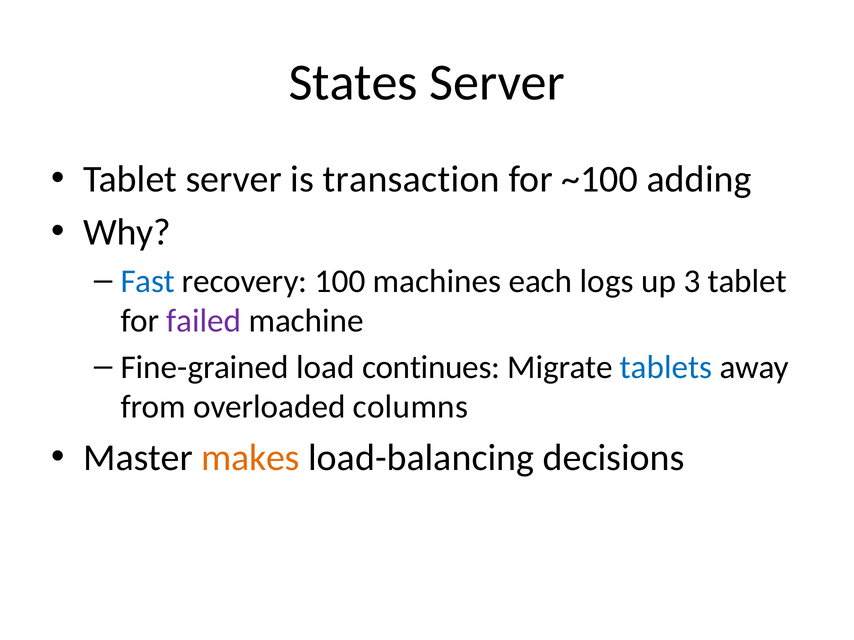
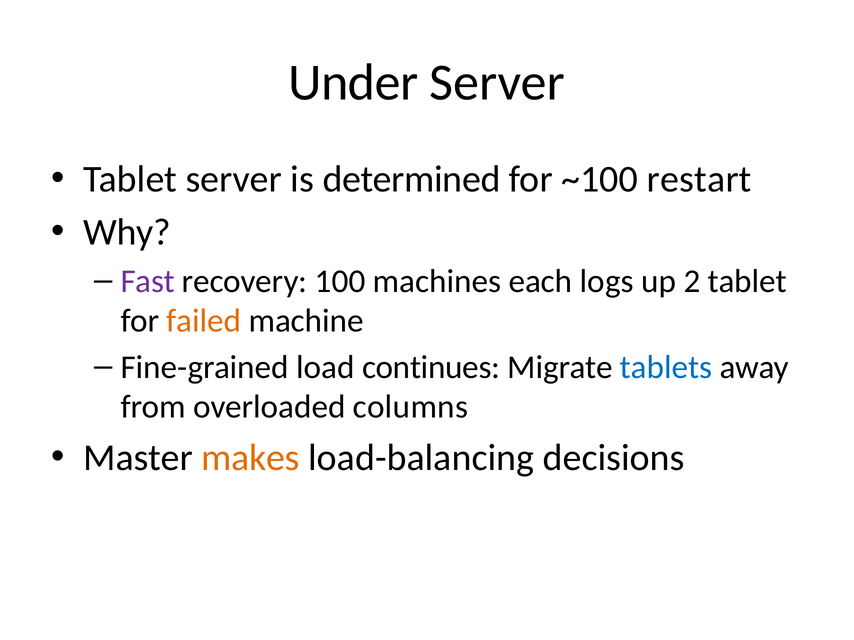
States: States -> Under
transaction: transaction -> determined
adding: adding -> restart
Fast colour: blue -> purple
3: 3 -> 2
failed colour: purple -> orange
